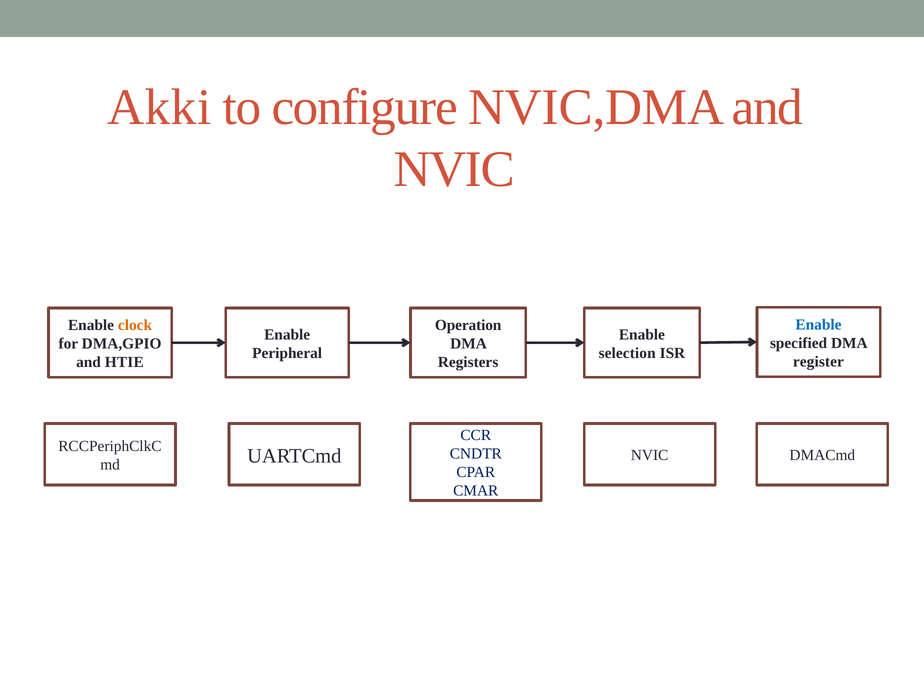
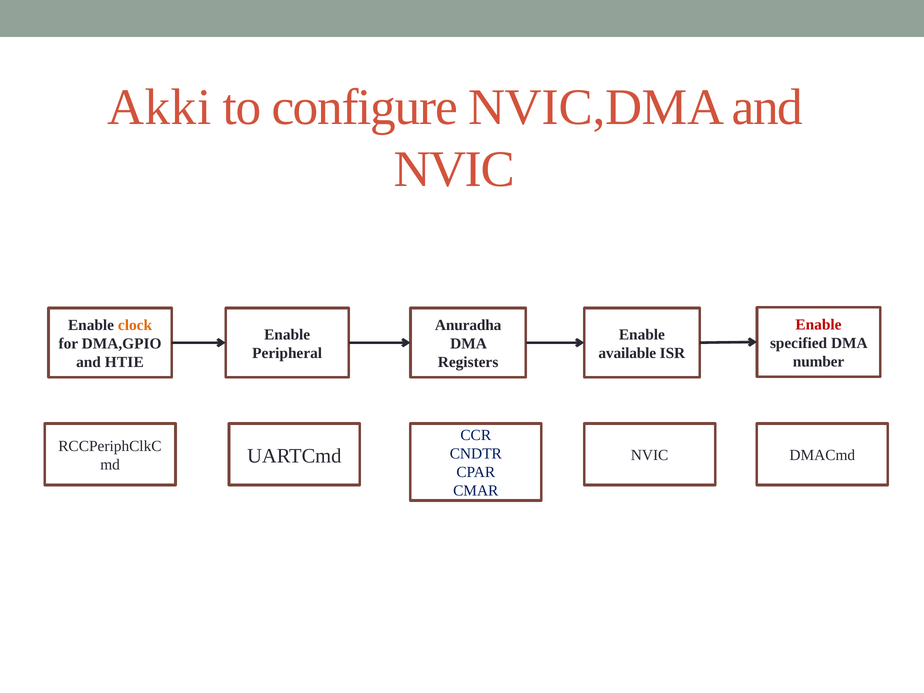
Enable at (818, 325) colour: blue -> red
Operation: Operation -> Anuradha
selection: selection -> available
register: register -> number
